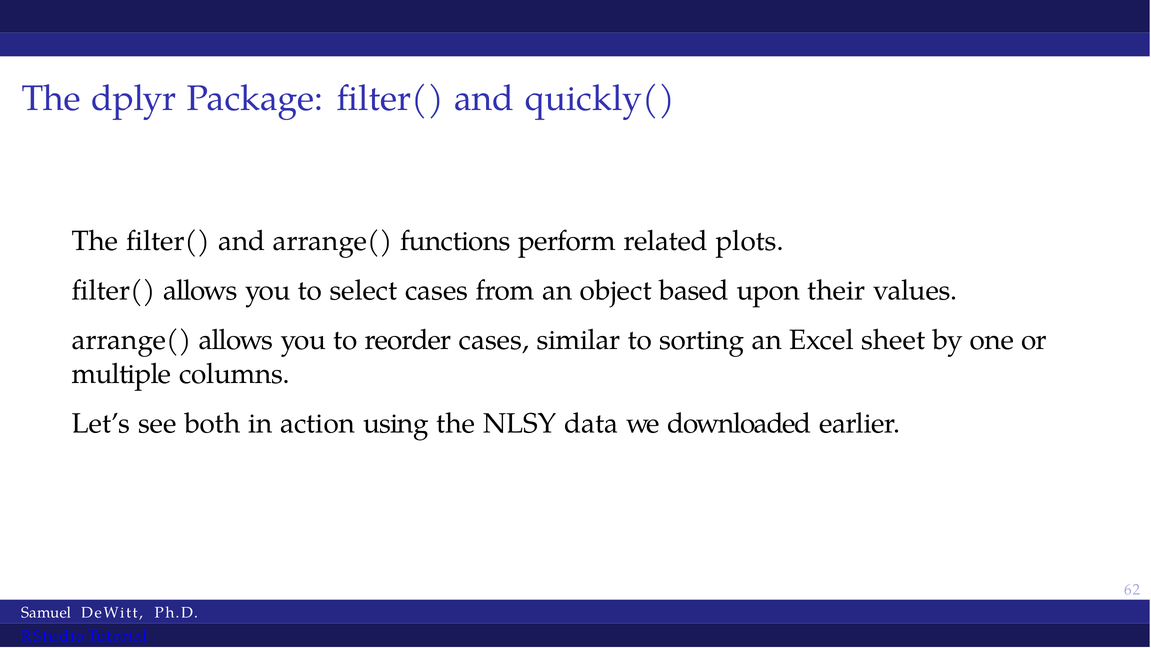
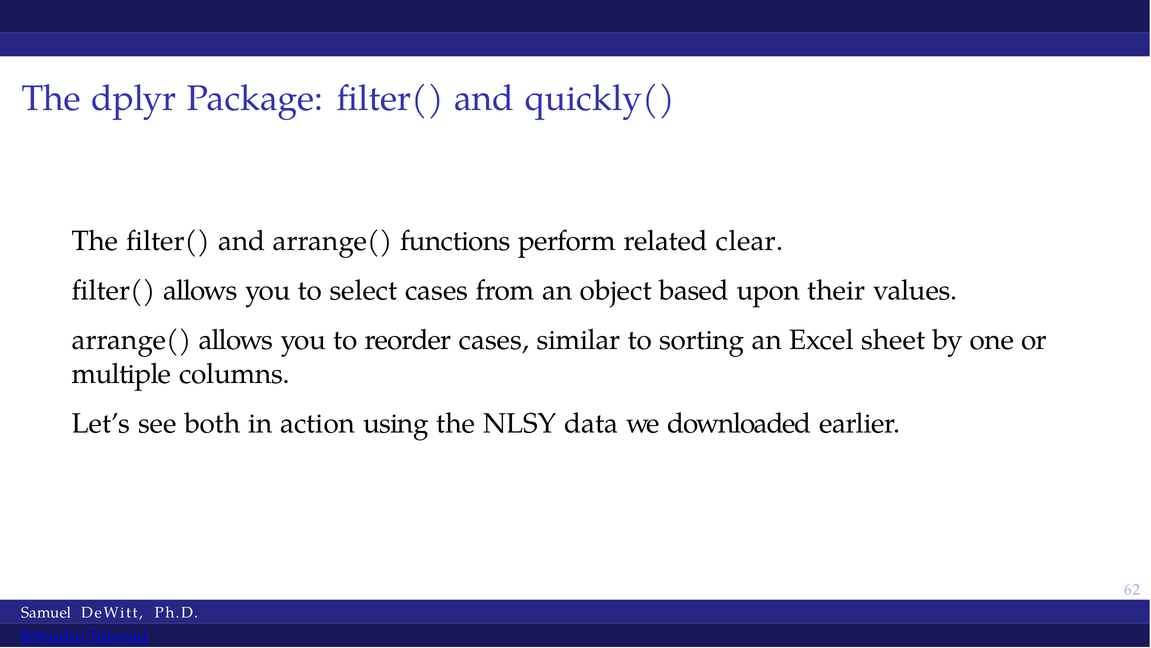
plots: plots -> clear
